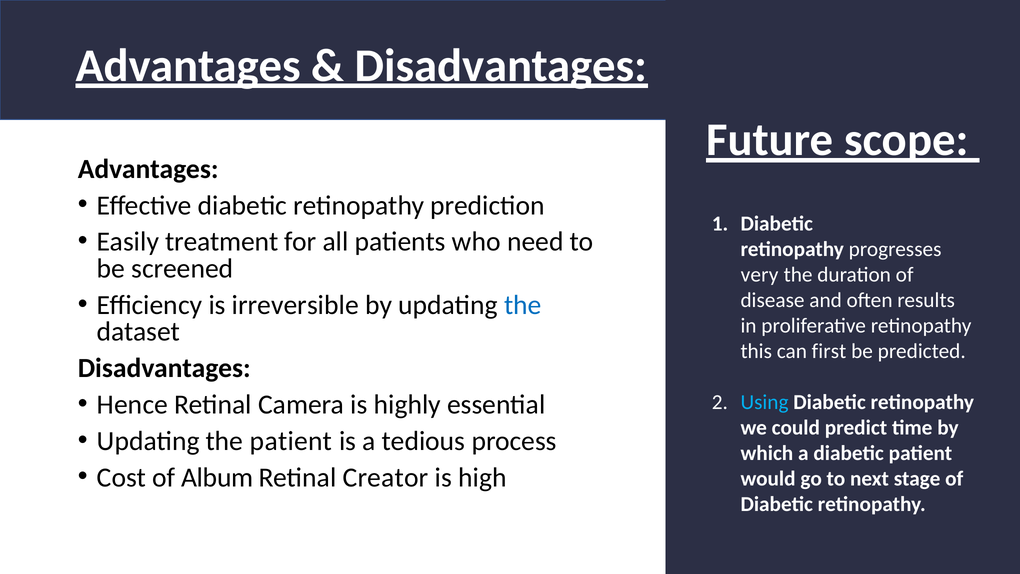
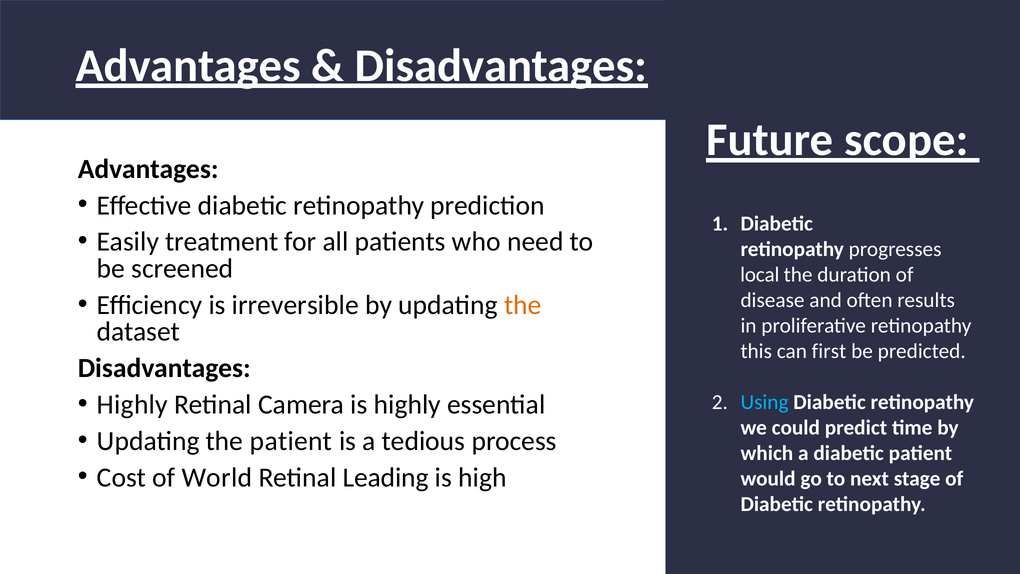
very: very -> local
the at (523, 305) colour: blue -> orange
Hence at (132, 404): Hence -> Highly
Album: Album -> World
Creator: Creator -> Leading
